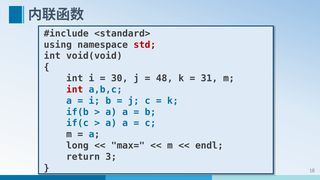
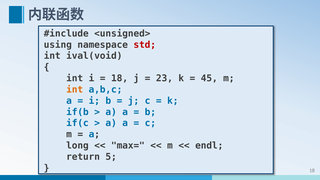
<standard>: <standard> -> <unsigned>
void(void: void(void -> ival(void
30 at (120, 78): 30 -> 18
48: 48 -> 23
31: 31 -> 45
int at (75, 90) colour: red -> orange
3: 3 -> 5
